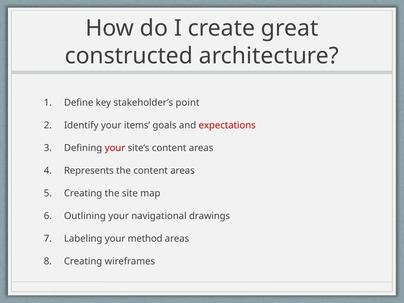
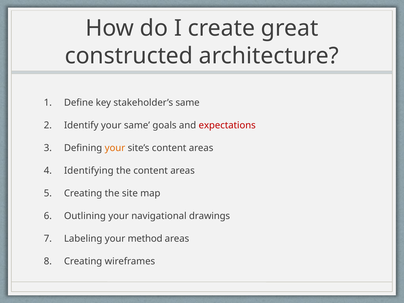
stakeholder’s point: point -> same
your items: items -> same
your at (115, 148) colour: red -> orange
Represents: Represents -> Identifying
